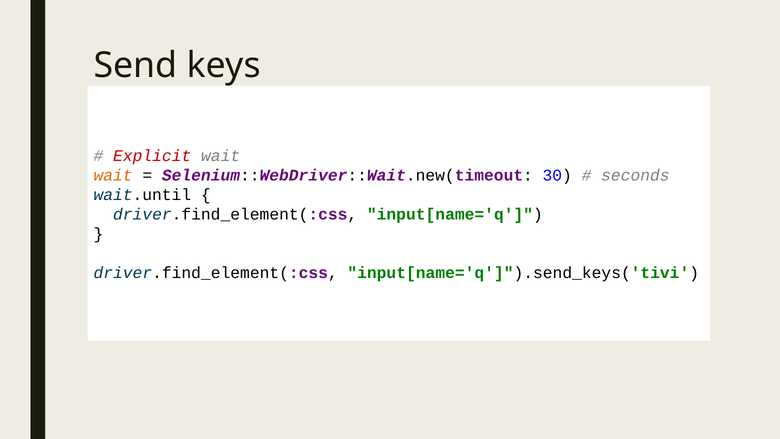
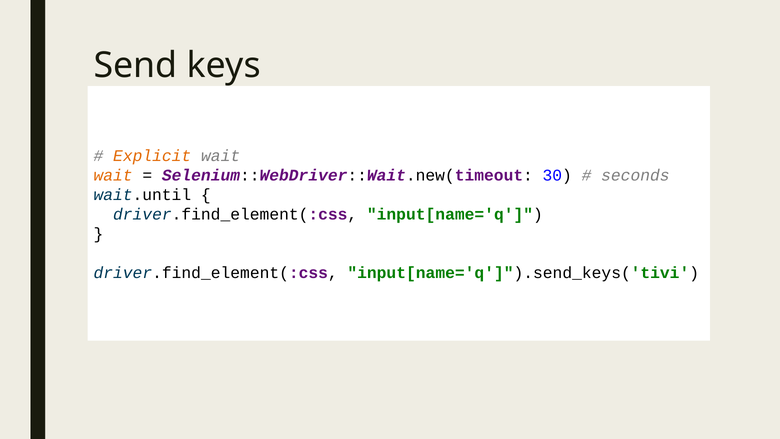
Explicit colour: red -> orange
